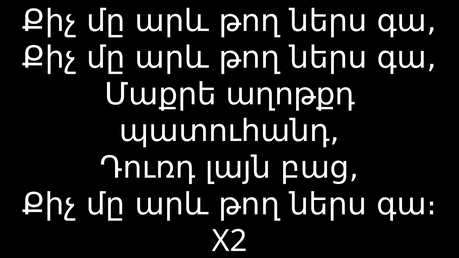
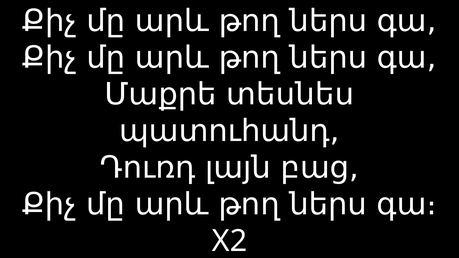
աղոթքդ: աղոթքդ -> տեսնես
